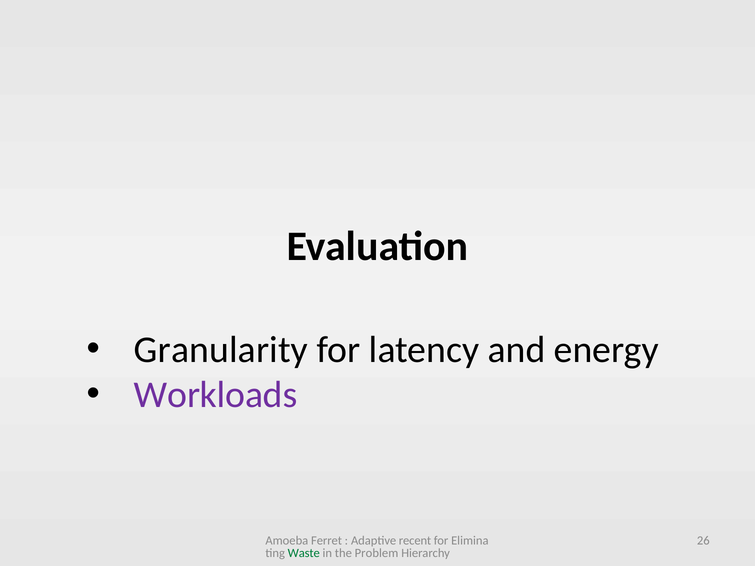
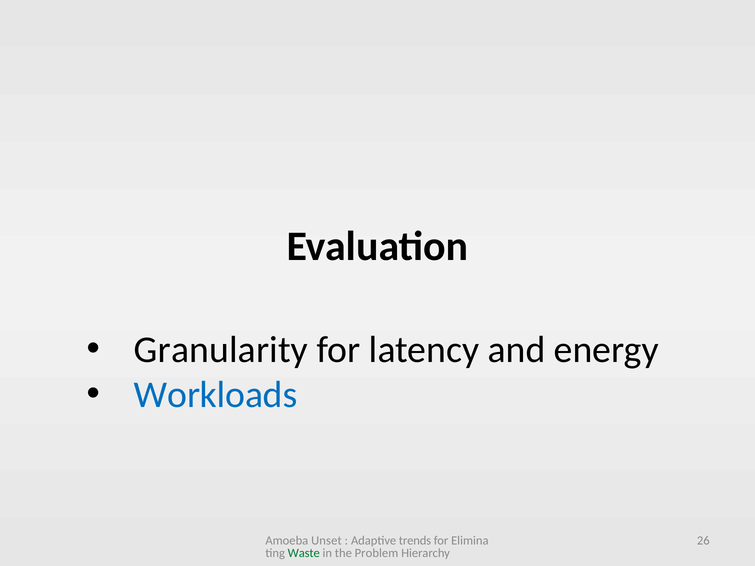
Workloads colour: purple -> blue
Ferret: Ferret -> Unset
recent: recent -> trends
